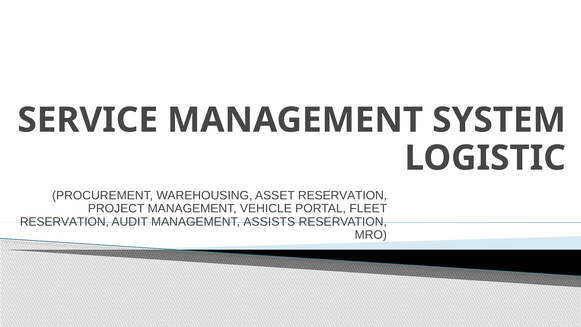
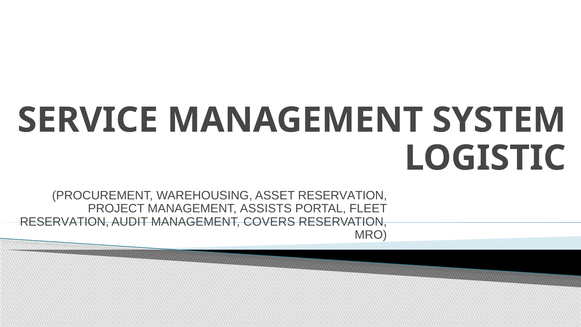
VEHICLE: VEHICLE -> ASSISTS
ASSISTS: ASSISTS -> COVERS
